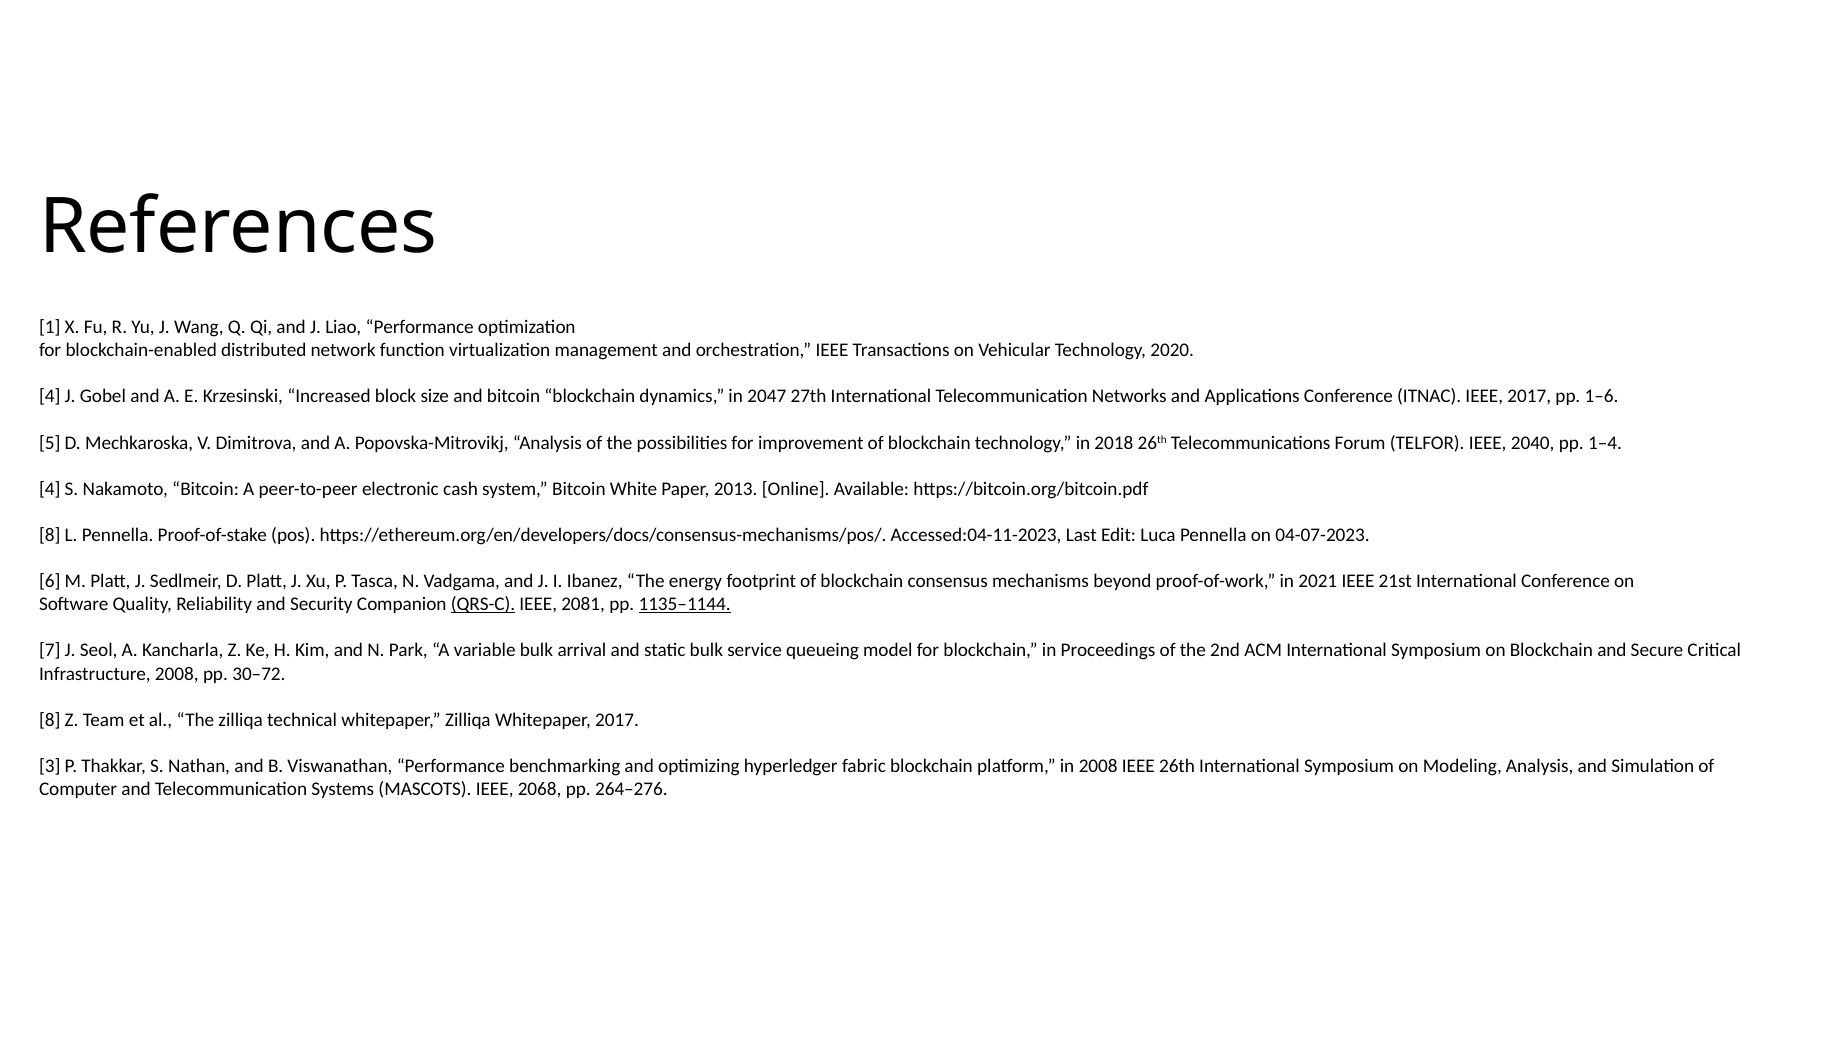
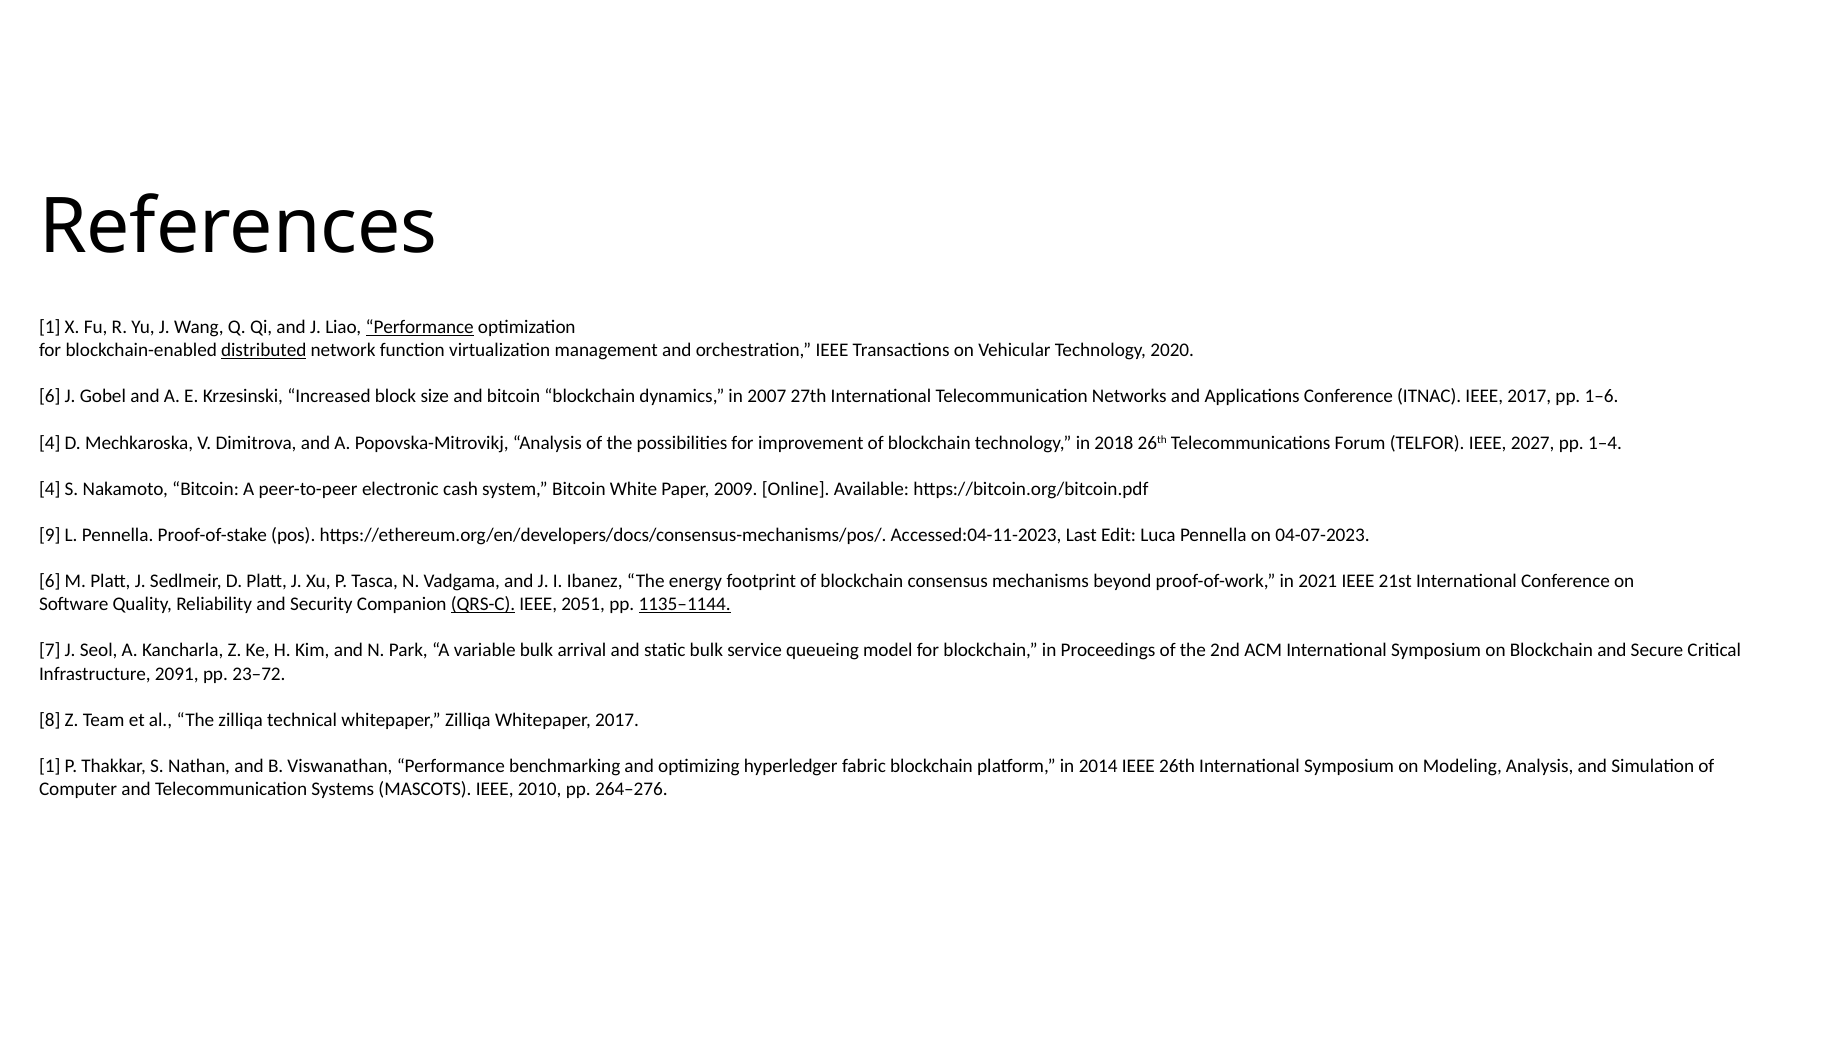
Performance at (420, 327) underline: none -> present
distributed underline: none -> present
4 at (50, 397): 4 -> 6
2047: 2047 -> 2007
5 at (50, 443): 5 -> 4
2040: 2040 -> 2027
2013: 2013 -> 2009
8 at (50, 535): 8 -> 9
2081: 2081 -> 2051
Infrastructure 2008: 2008 -> 2091
30–72: 30–72 -> 23–72
3 at (50, 766): 3 -> 1
in 2008: 2008 -> 2014
2068: 2068 -> 2010
